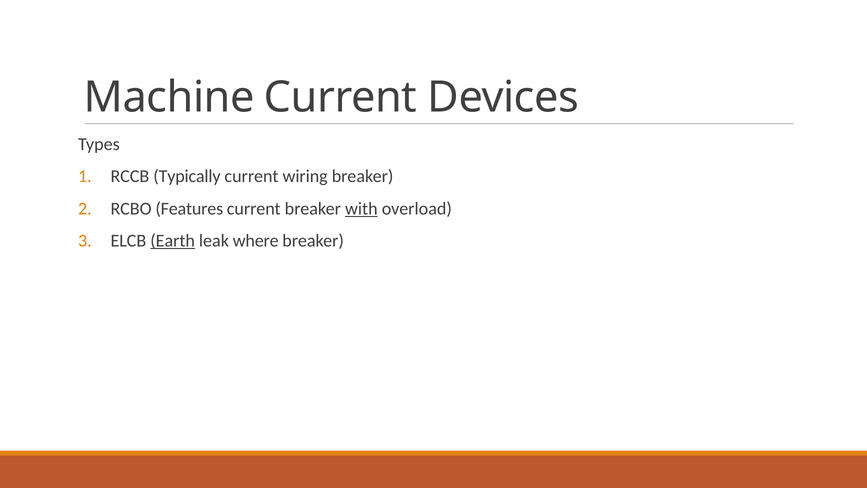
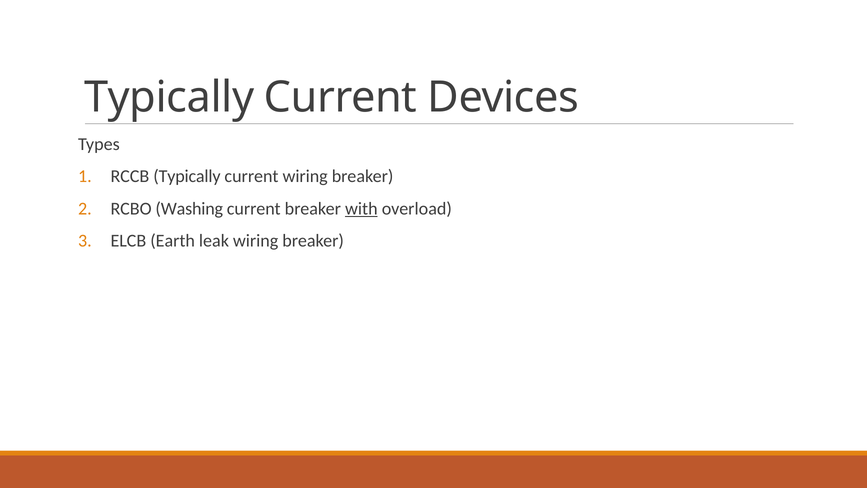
Machine at (169, 97): Machine -> Typically
Features: Features -> Washing
Earth underline: present -> none
leak where: where -> wiring
